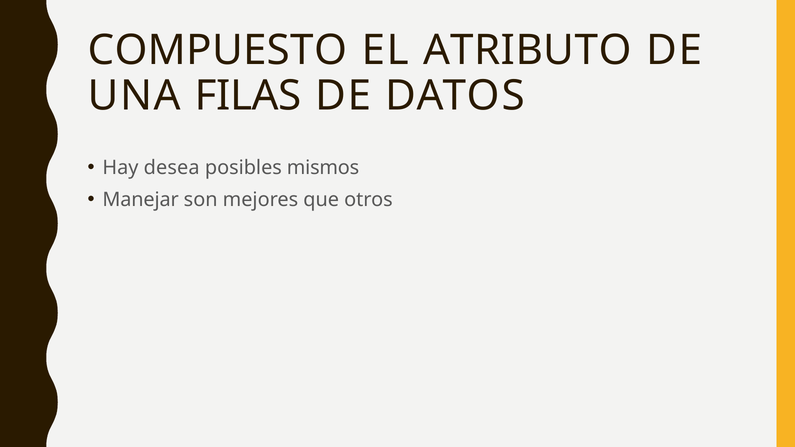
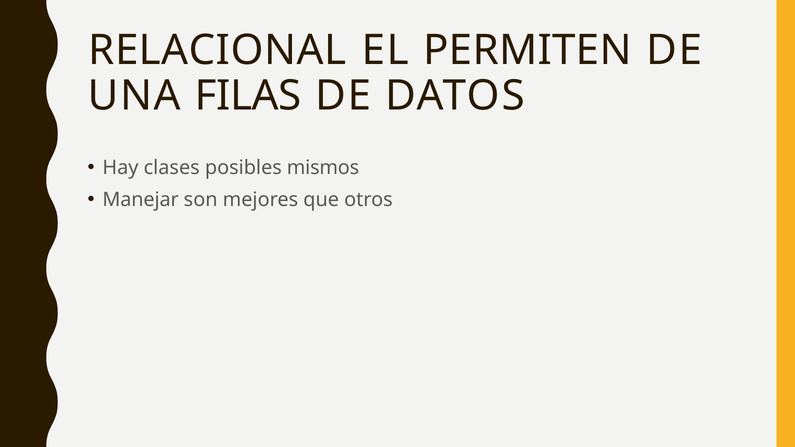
COMPUESTO: COMPUESTO -> RELACIONAL
ATRIBUTO: ATRIBUTO -> PERMITEN
desea: desea -> clases
